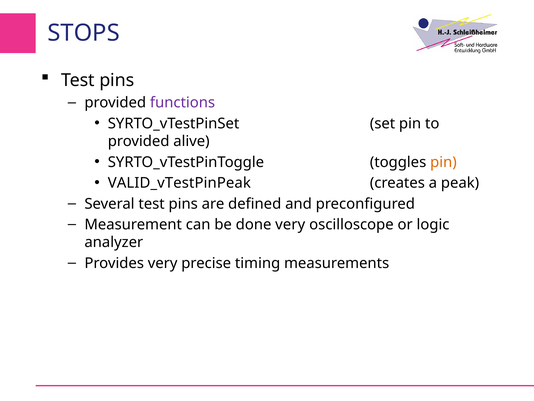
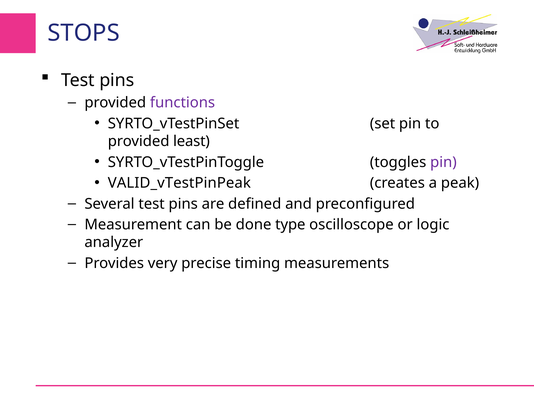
alive: alive -> least
pin at (443, 162) colour: orange -> purple
done very: very -> type
